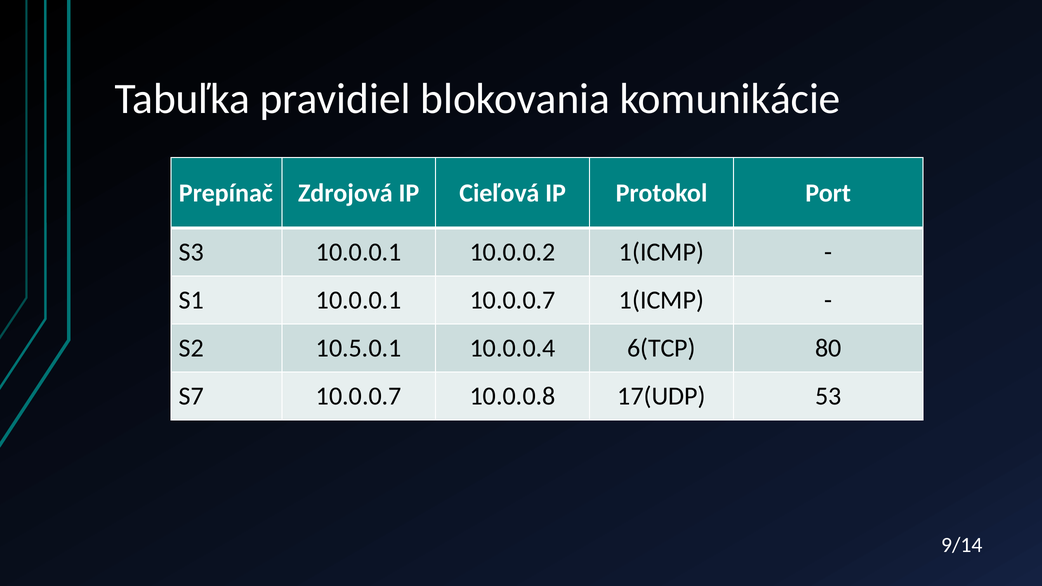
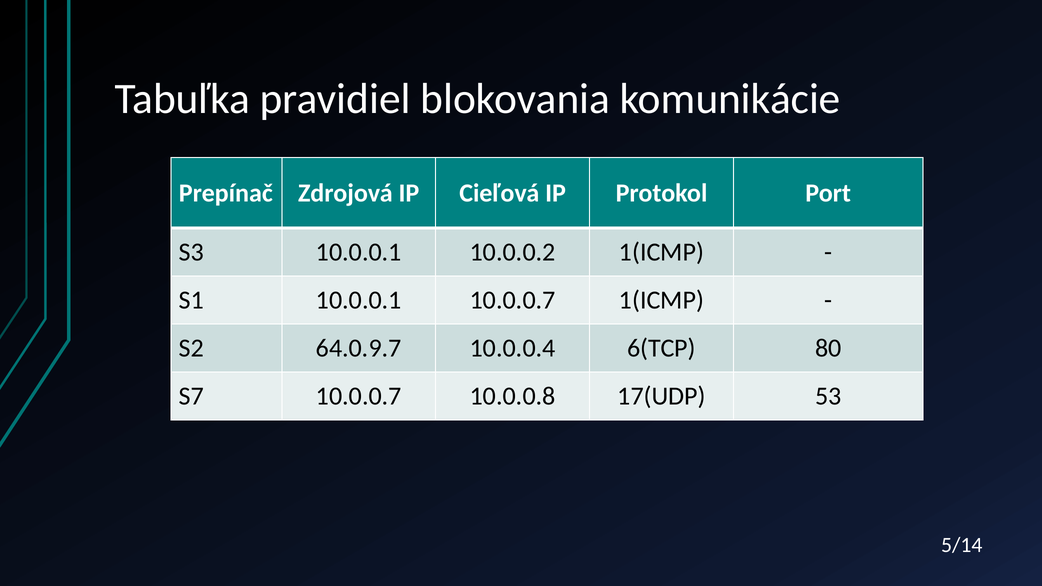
10.5.0.1: 10.5.0.1 -> 64.0.9.7
9/14: 9/14 -> 5/14
